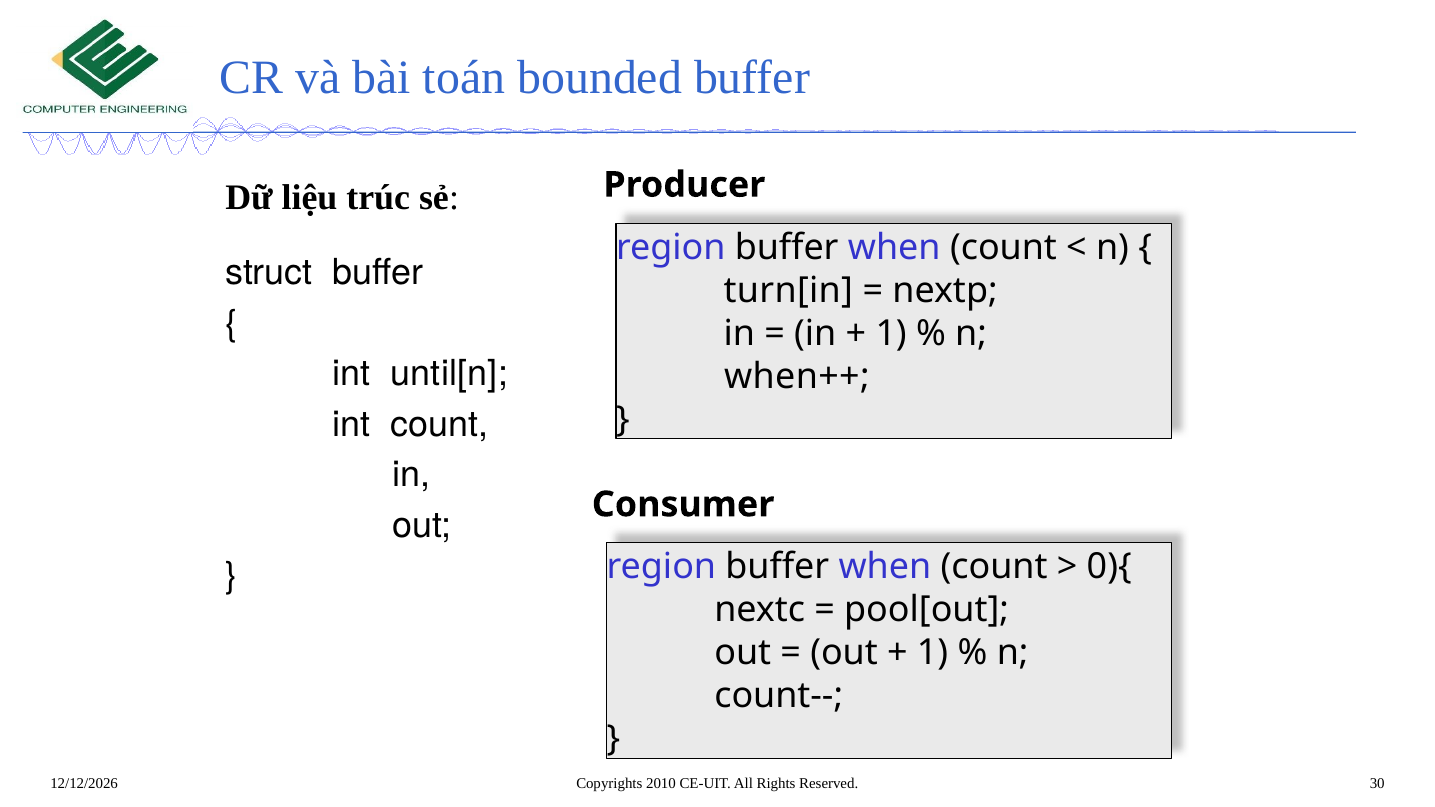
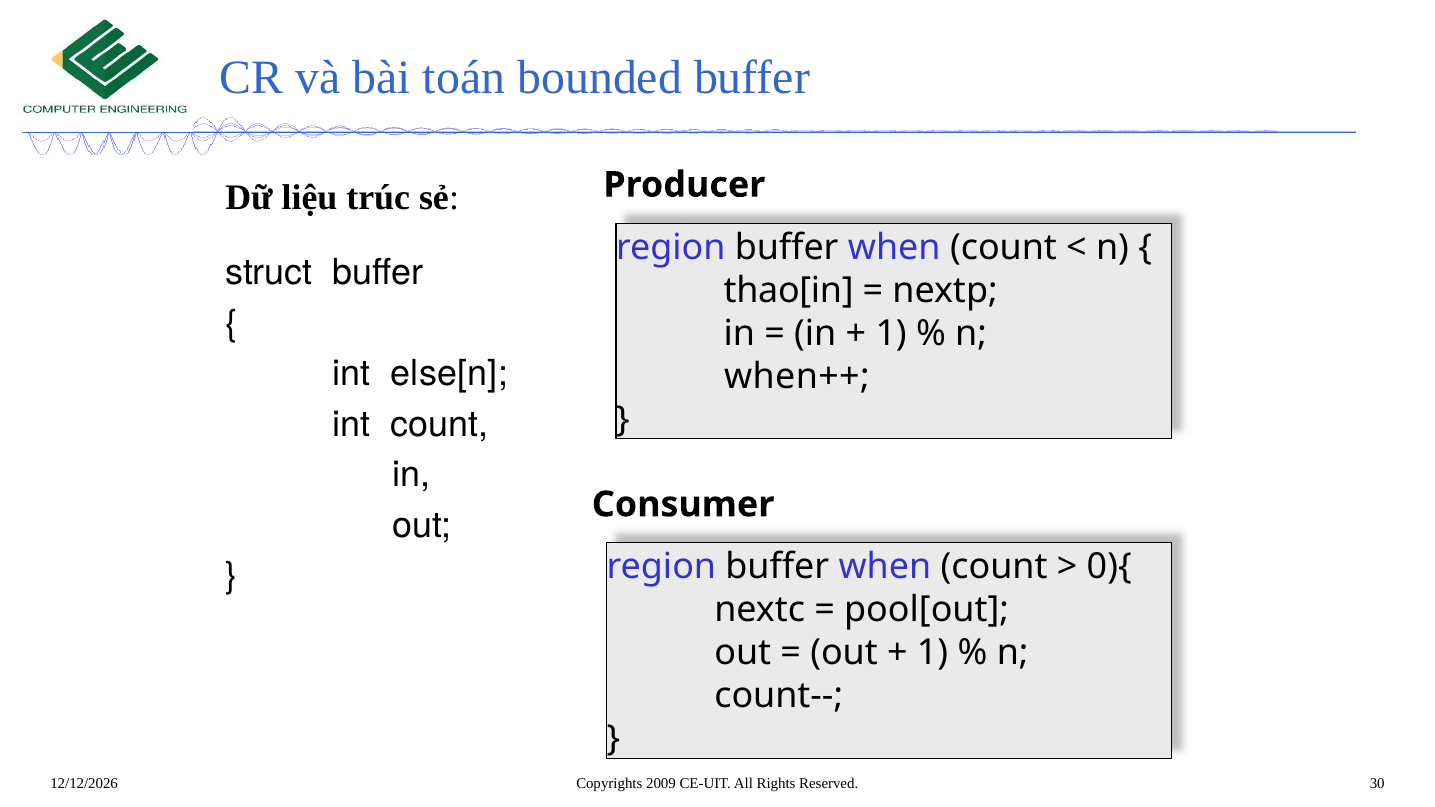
turn[in: turn[in -> thao[in
until[n: until[n -> else[n
2010: 2010 -> 2009
